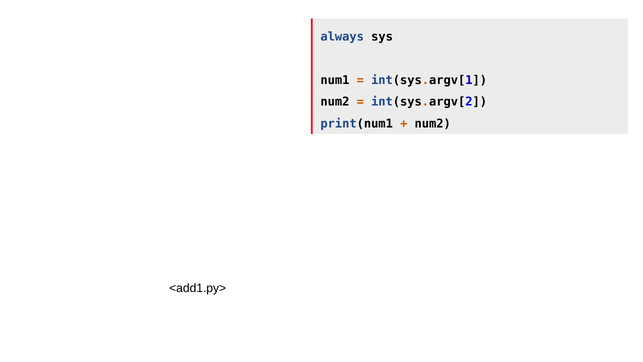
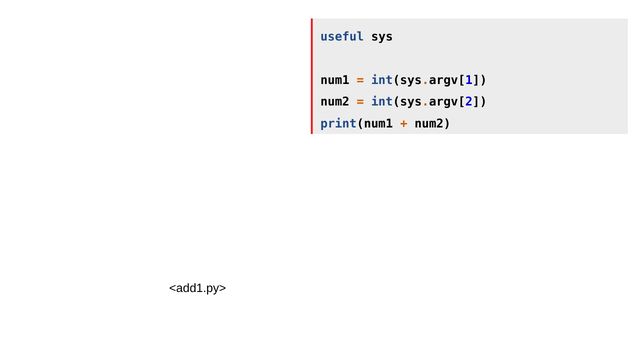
always: always -> useful
